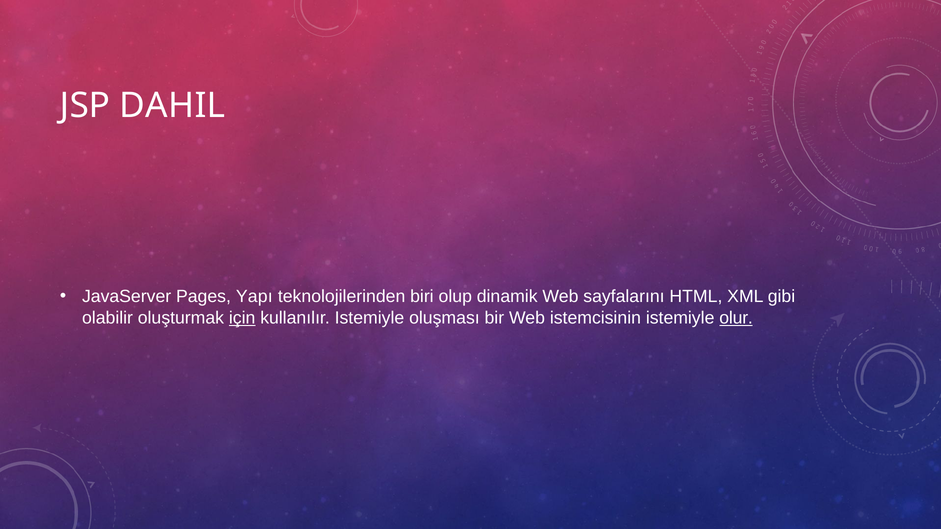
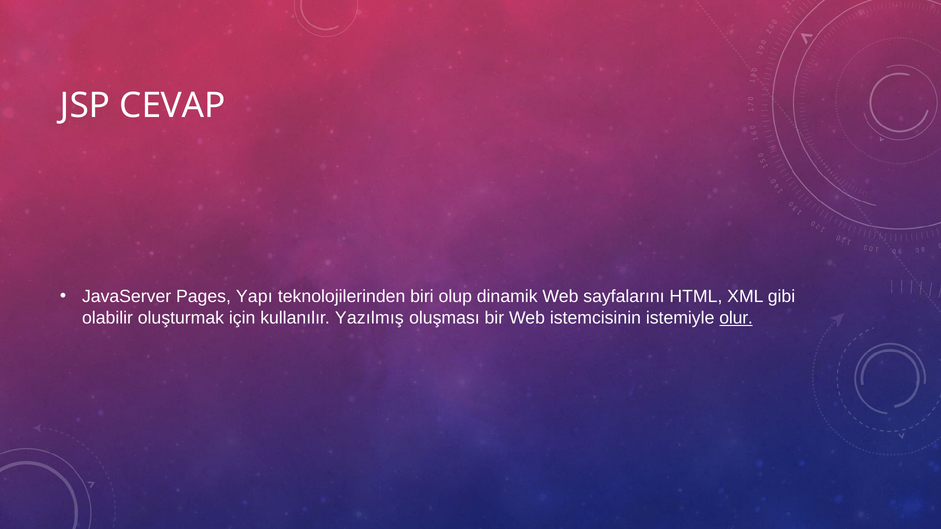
DAHIL: DAHIL -> CEVAP
için underline: present -> none
kullanılır Istemiyle: Istemiyle -> Yazılmış
